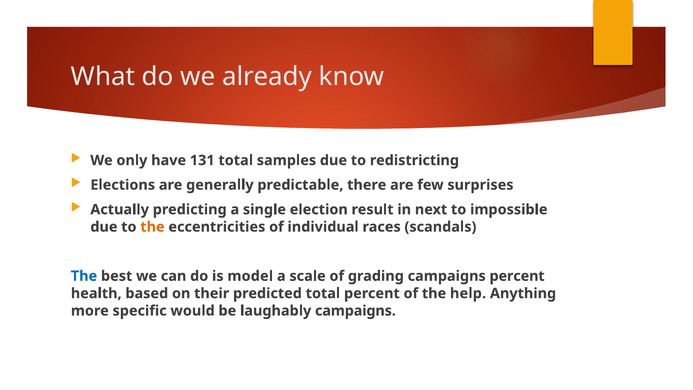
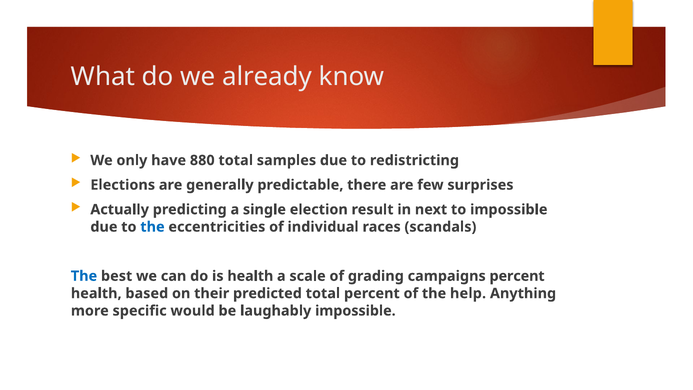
131: 131 -> 880
the at (152, 227) colour: orange -> blue
is model: model -> health
laughably campaigns: campaigns -> impossible
